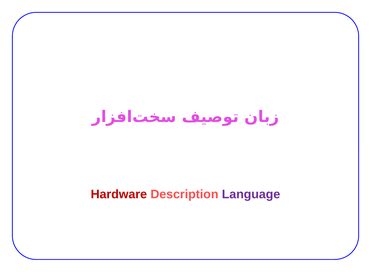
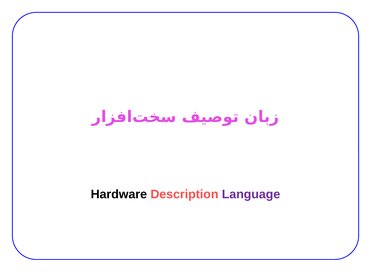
Hardware colour: red -> black
